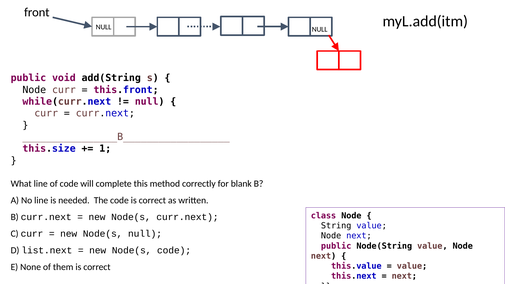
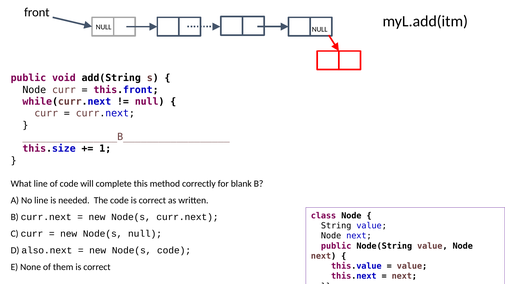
list.next: list.next -> also.next
